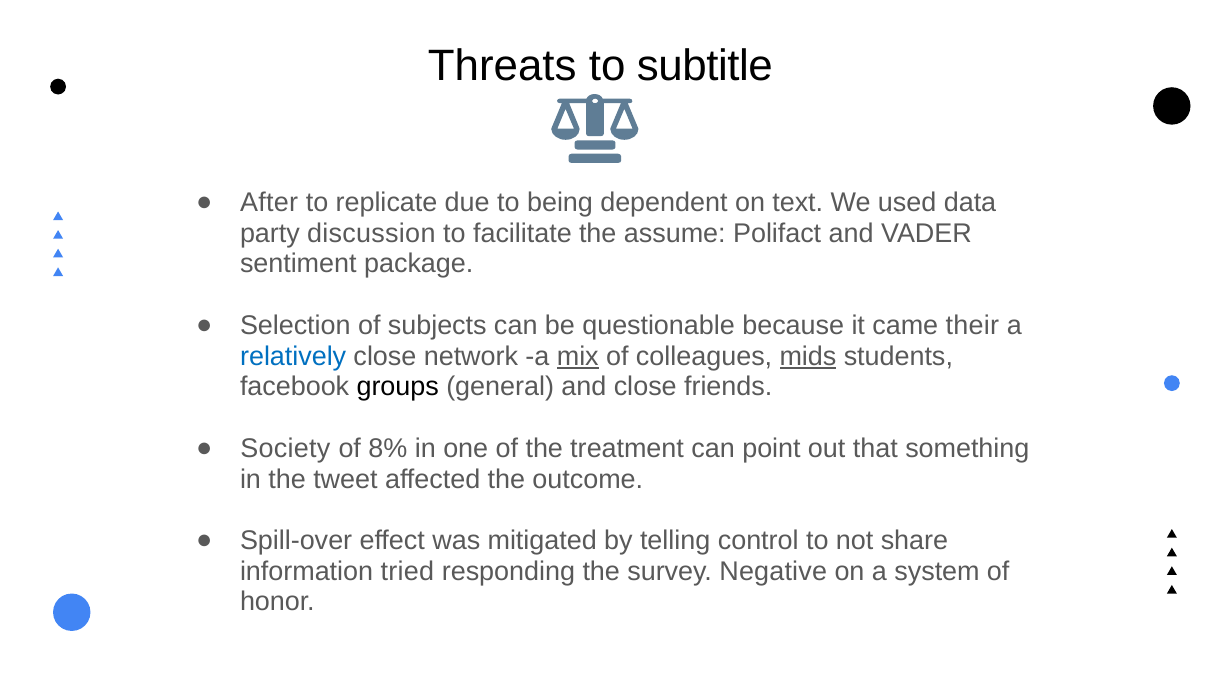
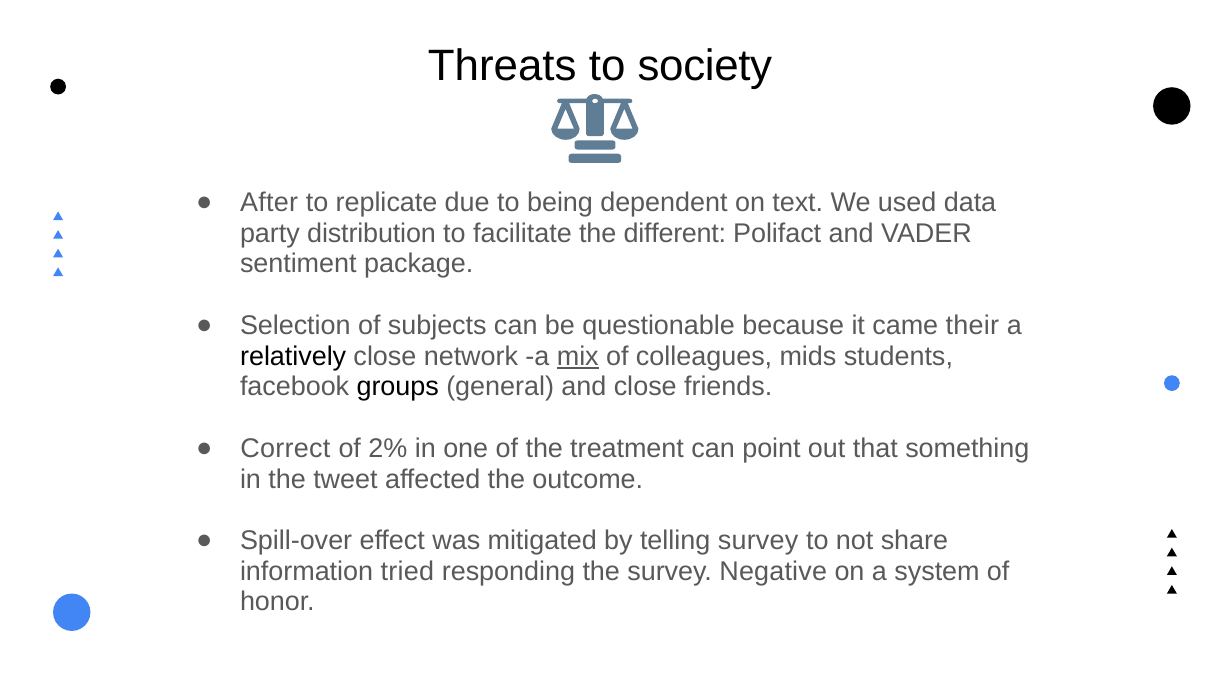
subtitle: subtitle -> society
discussion: discussion -> distribution
assume: assume -> different
relatively colour: blue -> black
mids underline: present -> none
Society: Society -> Correct
8%: 8% -> 2%
telling control: control -> survey
